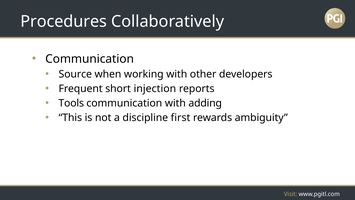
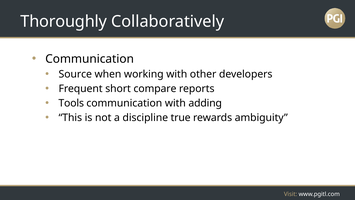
Procedures: Procedures -> Thoroughly
injection: injection -> compare
first: first -> true
